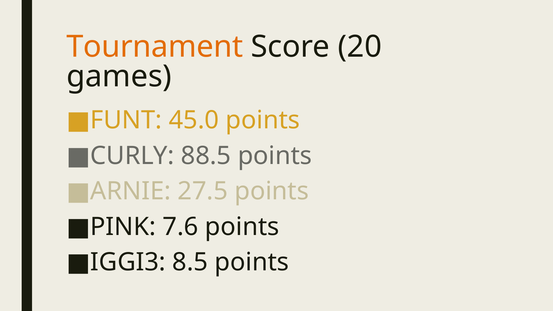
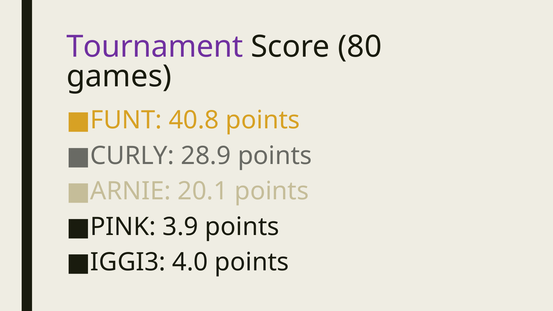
Tournament colour: orange -> purple
20: 20 -> 80
45.0: 45.0 -> 40.8
88.5: 88.5 -> 28.9
27.5: 27.5 -> 20.1
7.6: 7.6 -> 3.9
8.5: 8.5 -> 4.0
